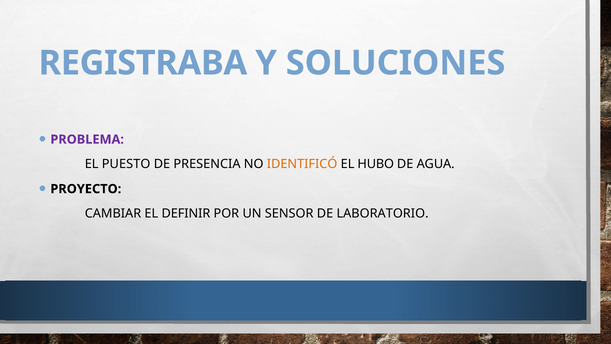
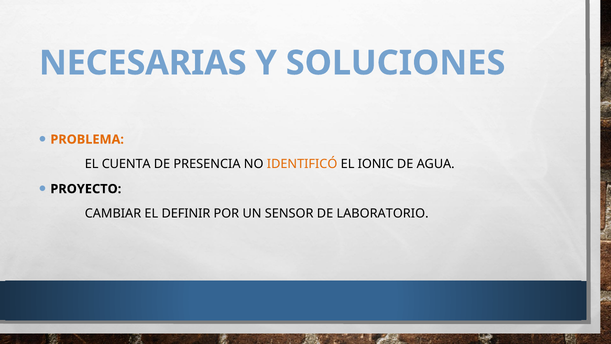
REGISTRABA: REGISTRABA -> NECESARIAS
PROBLEMA colour: purple -> orange
PUESTO: PUESTO -> CUENTA
HUBO: HUBO -> IONIC
